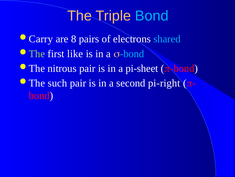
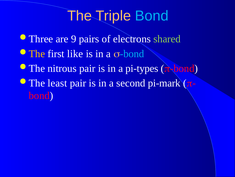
Carry: Carry -> Three
8: 8 -> 9
shared colour: light blue -> light green
The at (37, 53) colour: light green -> yellow
pi-sheet: pi-sheet -> pi-types
such: such -> least
pi-right: pi-right -> pi-mark
